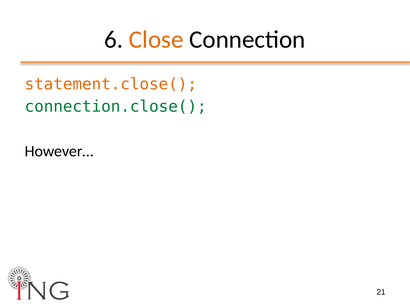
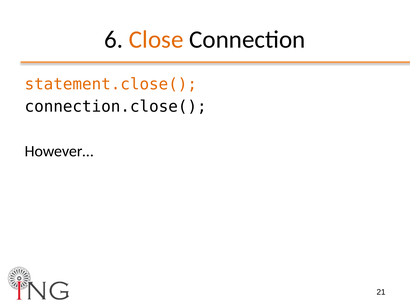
connection.close( colour: green -> black
